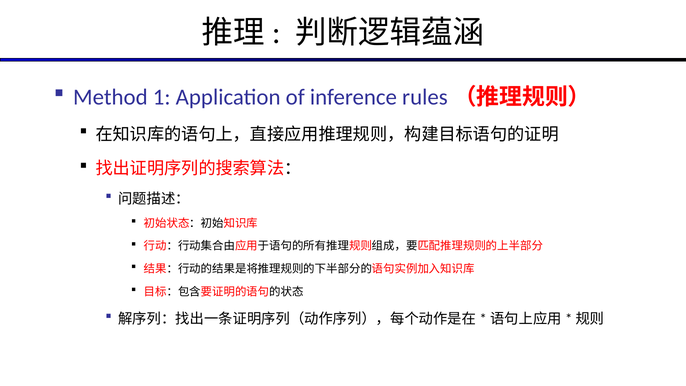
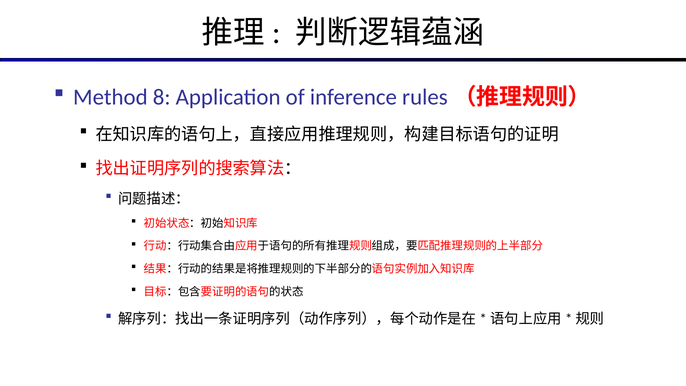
1: 1 -> 8
